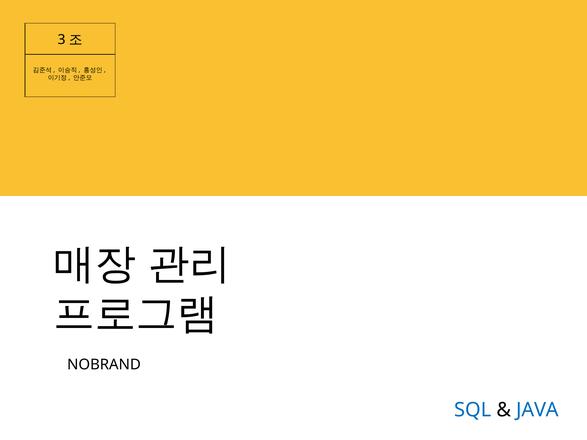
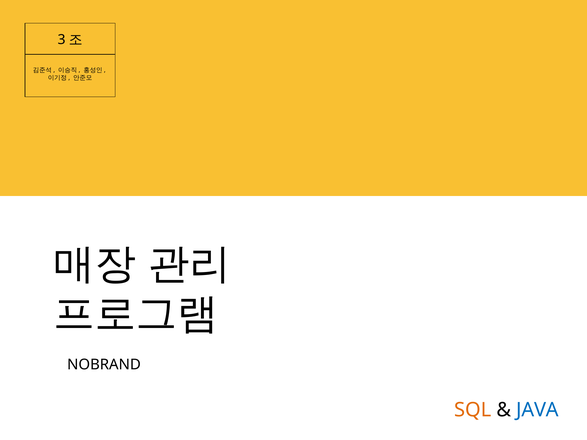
SQL colour: blue -> orange
